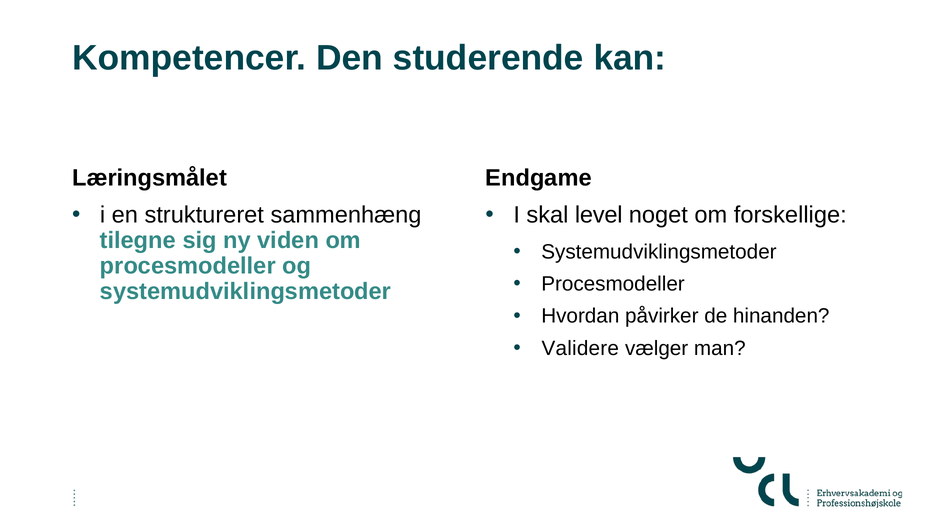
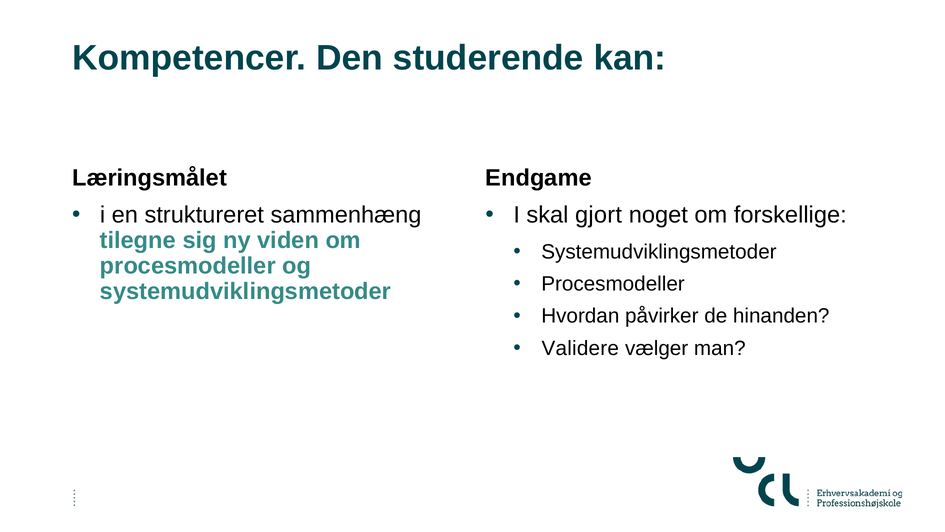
level: level -> gjort
